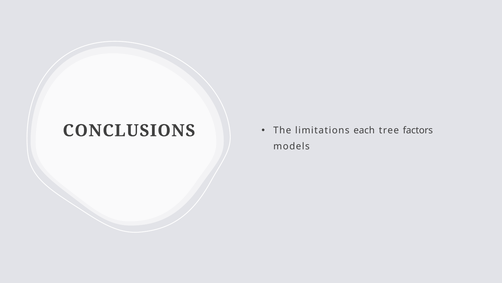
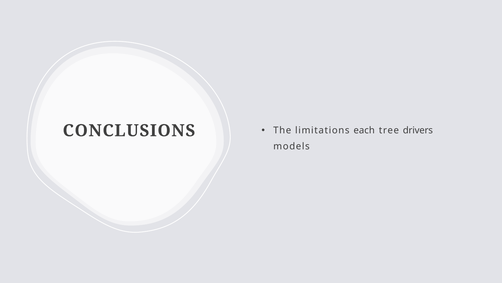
factors: factors -> drivers
